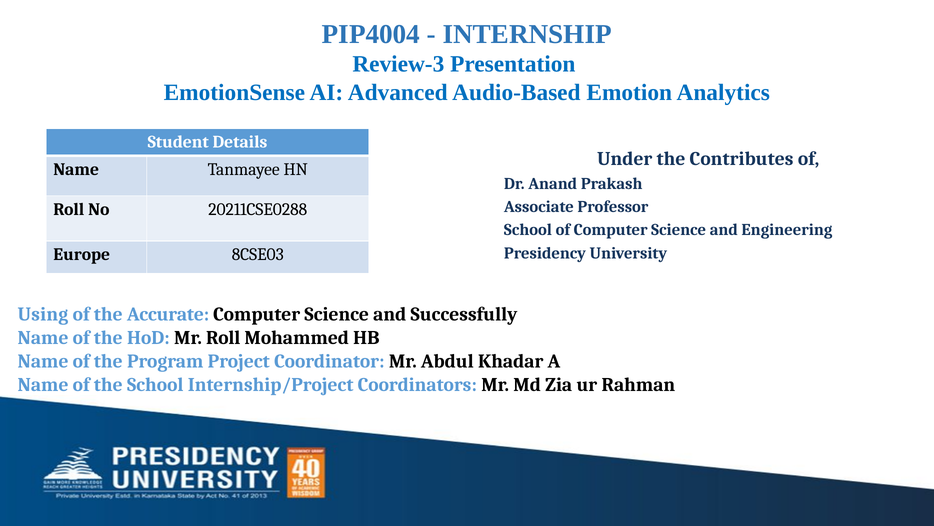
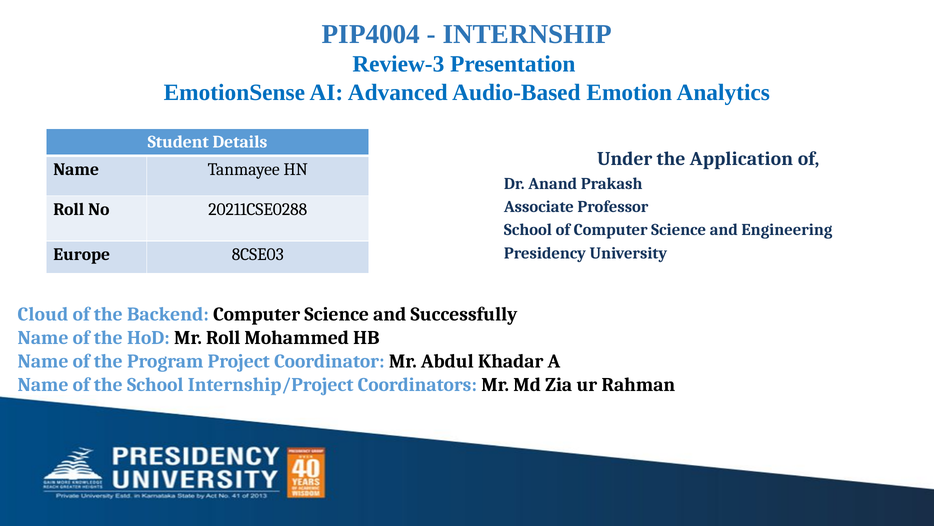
Contributes: Contributes -> Application
Using: Using -> Cloud
Accurate: Accurate -> Backend
